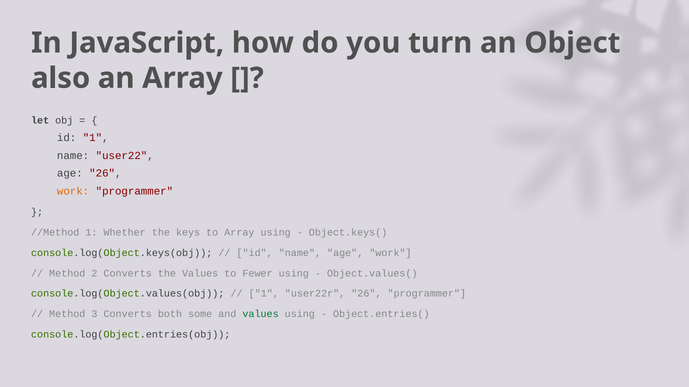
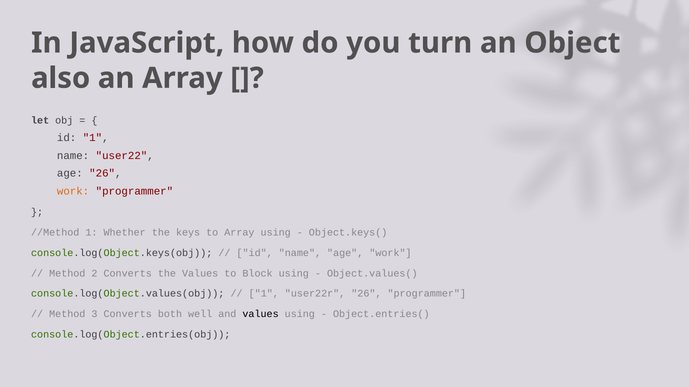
Fewer: Fewer -> Block
some: some -> well
values at (261, 314) colour: green -> black
